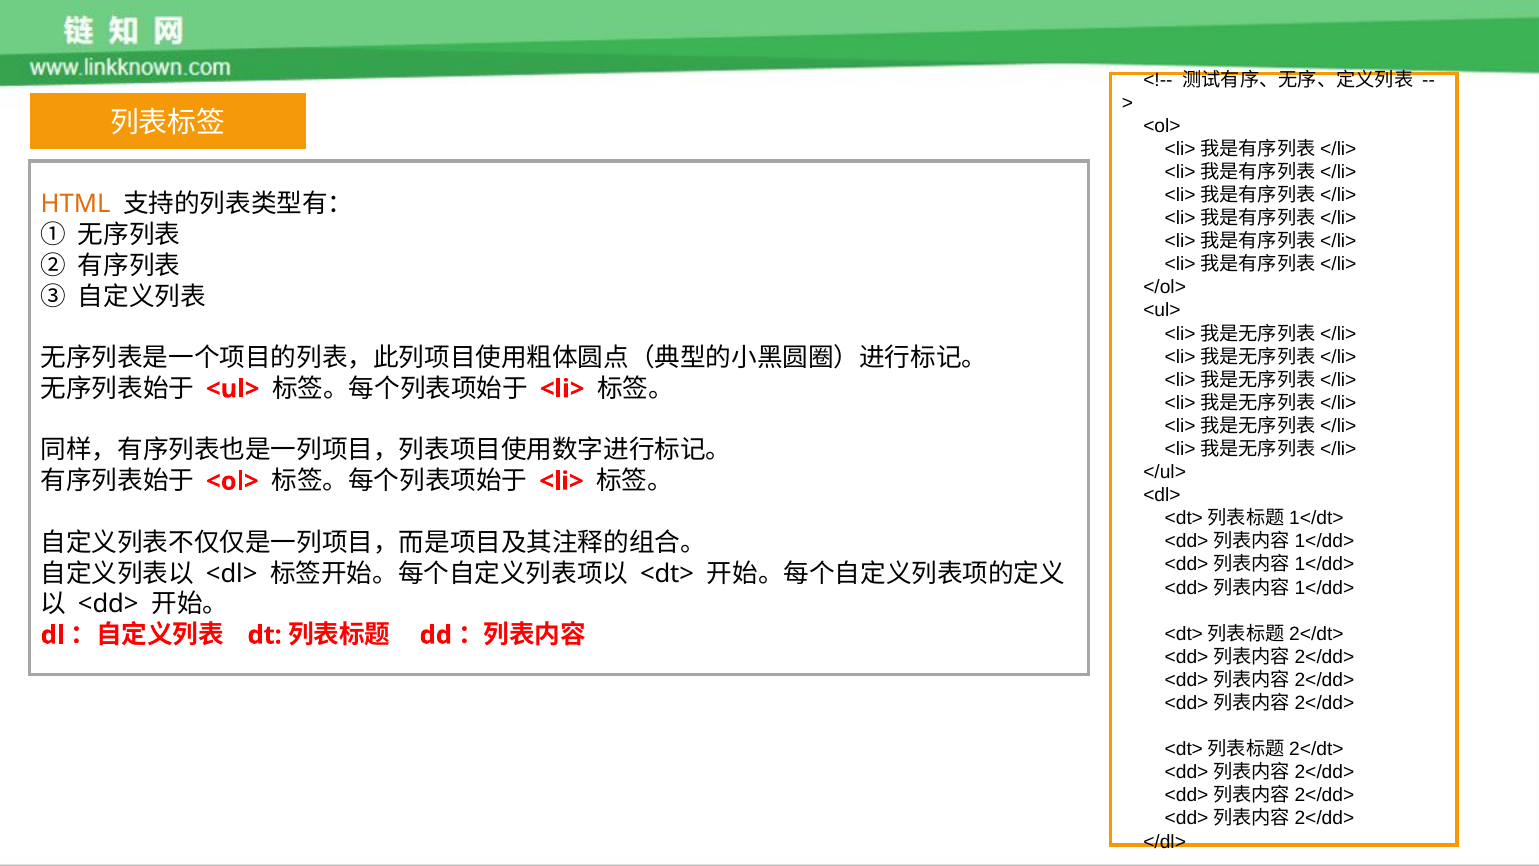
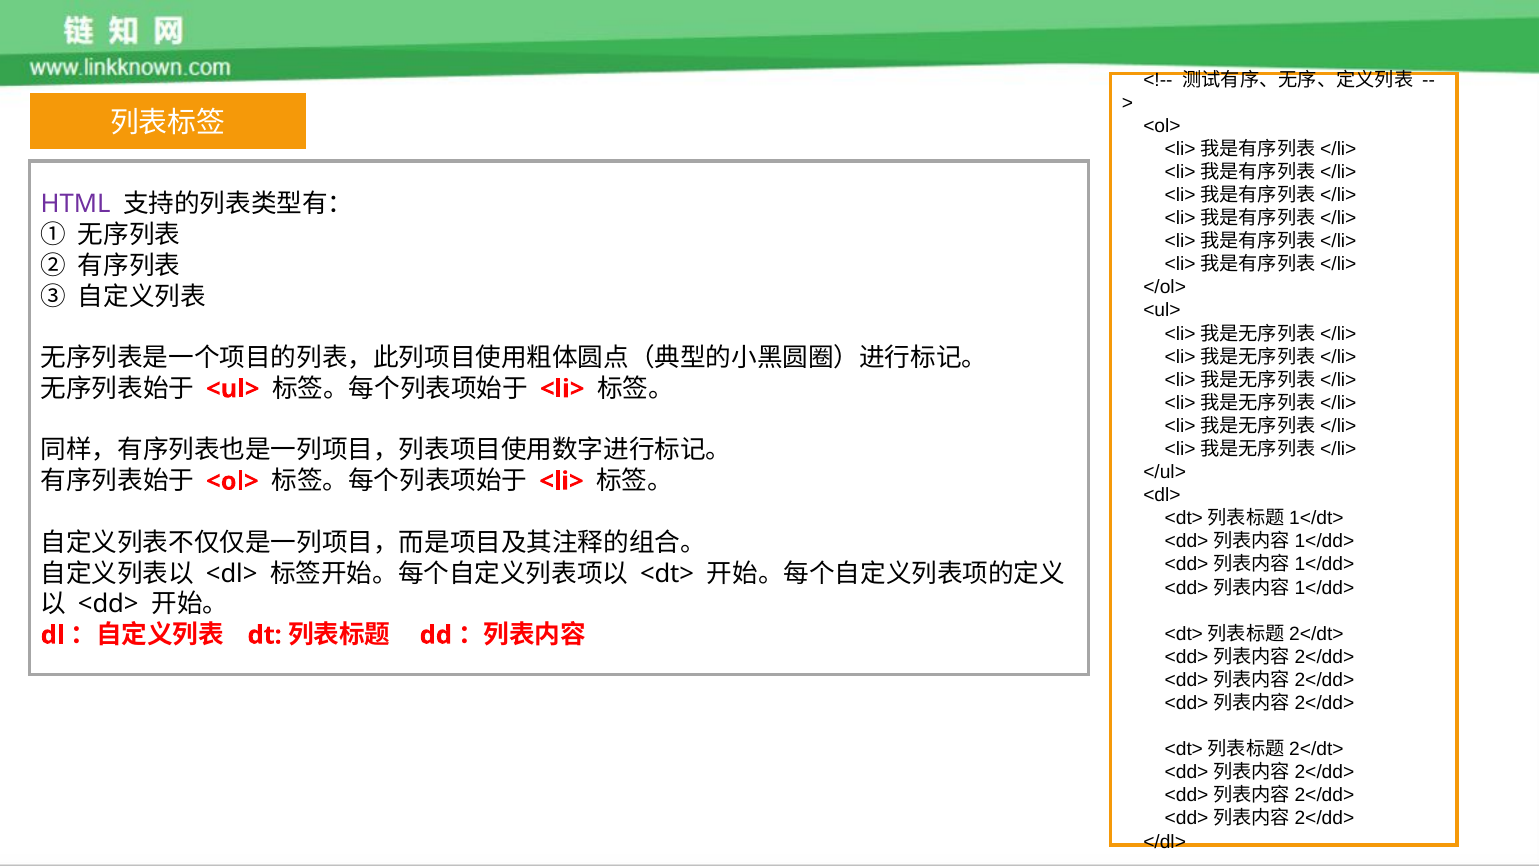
HTML colour: orange -> purple
